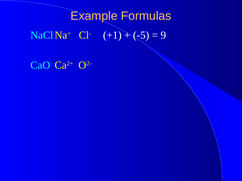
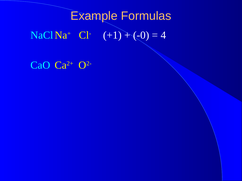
-5: -5 -> -0
9: 9 -> 4
